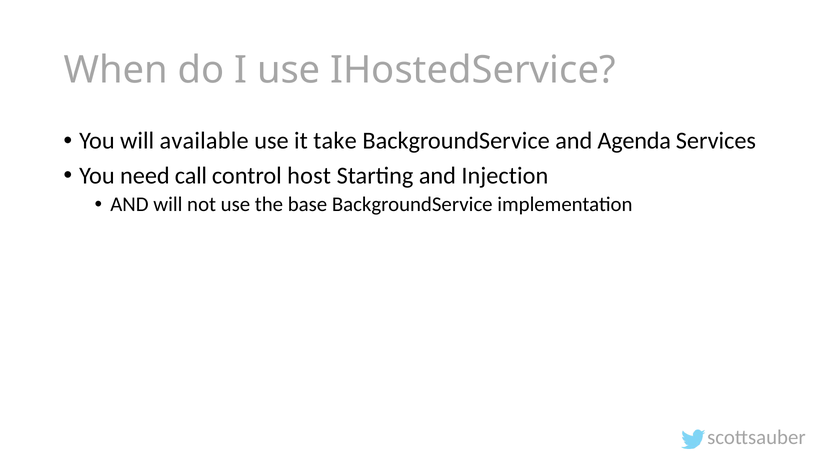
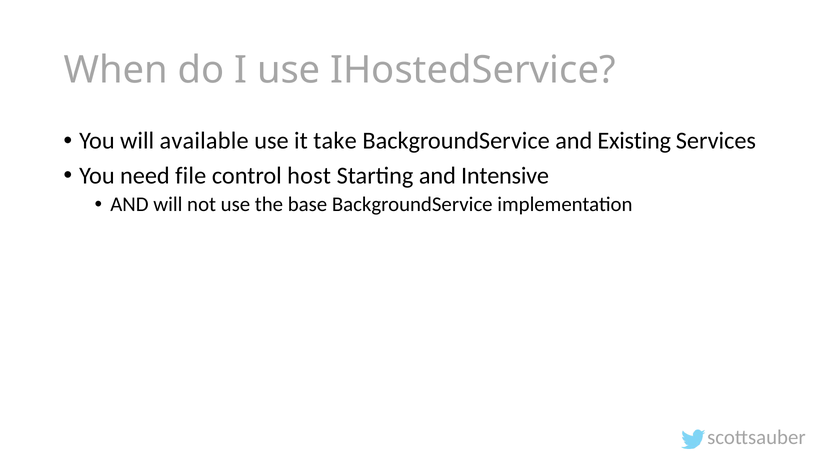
Agenda: Agenda -> Existing
call: call -> file
Injection: Injection -> Intensive
